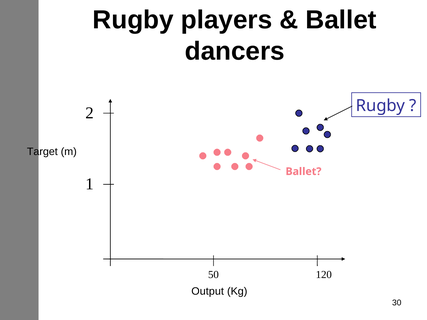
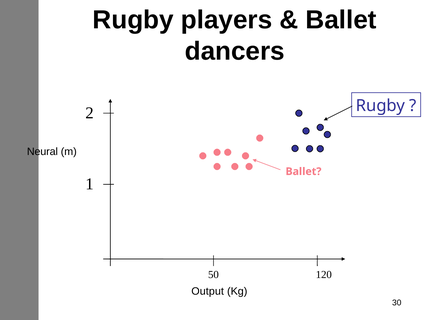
Target: Target -> Neural
